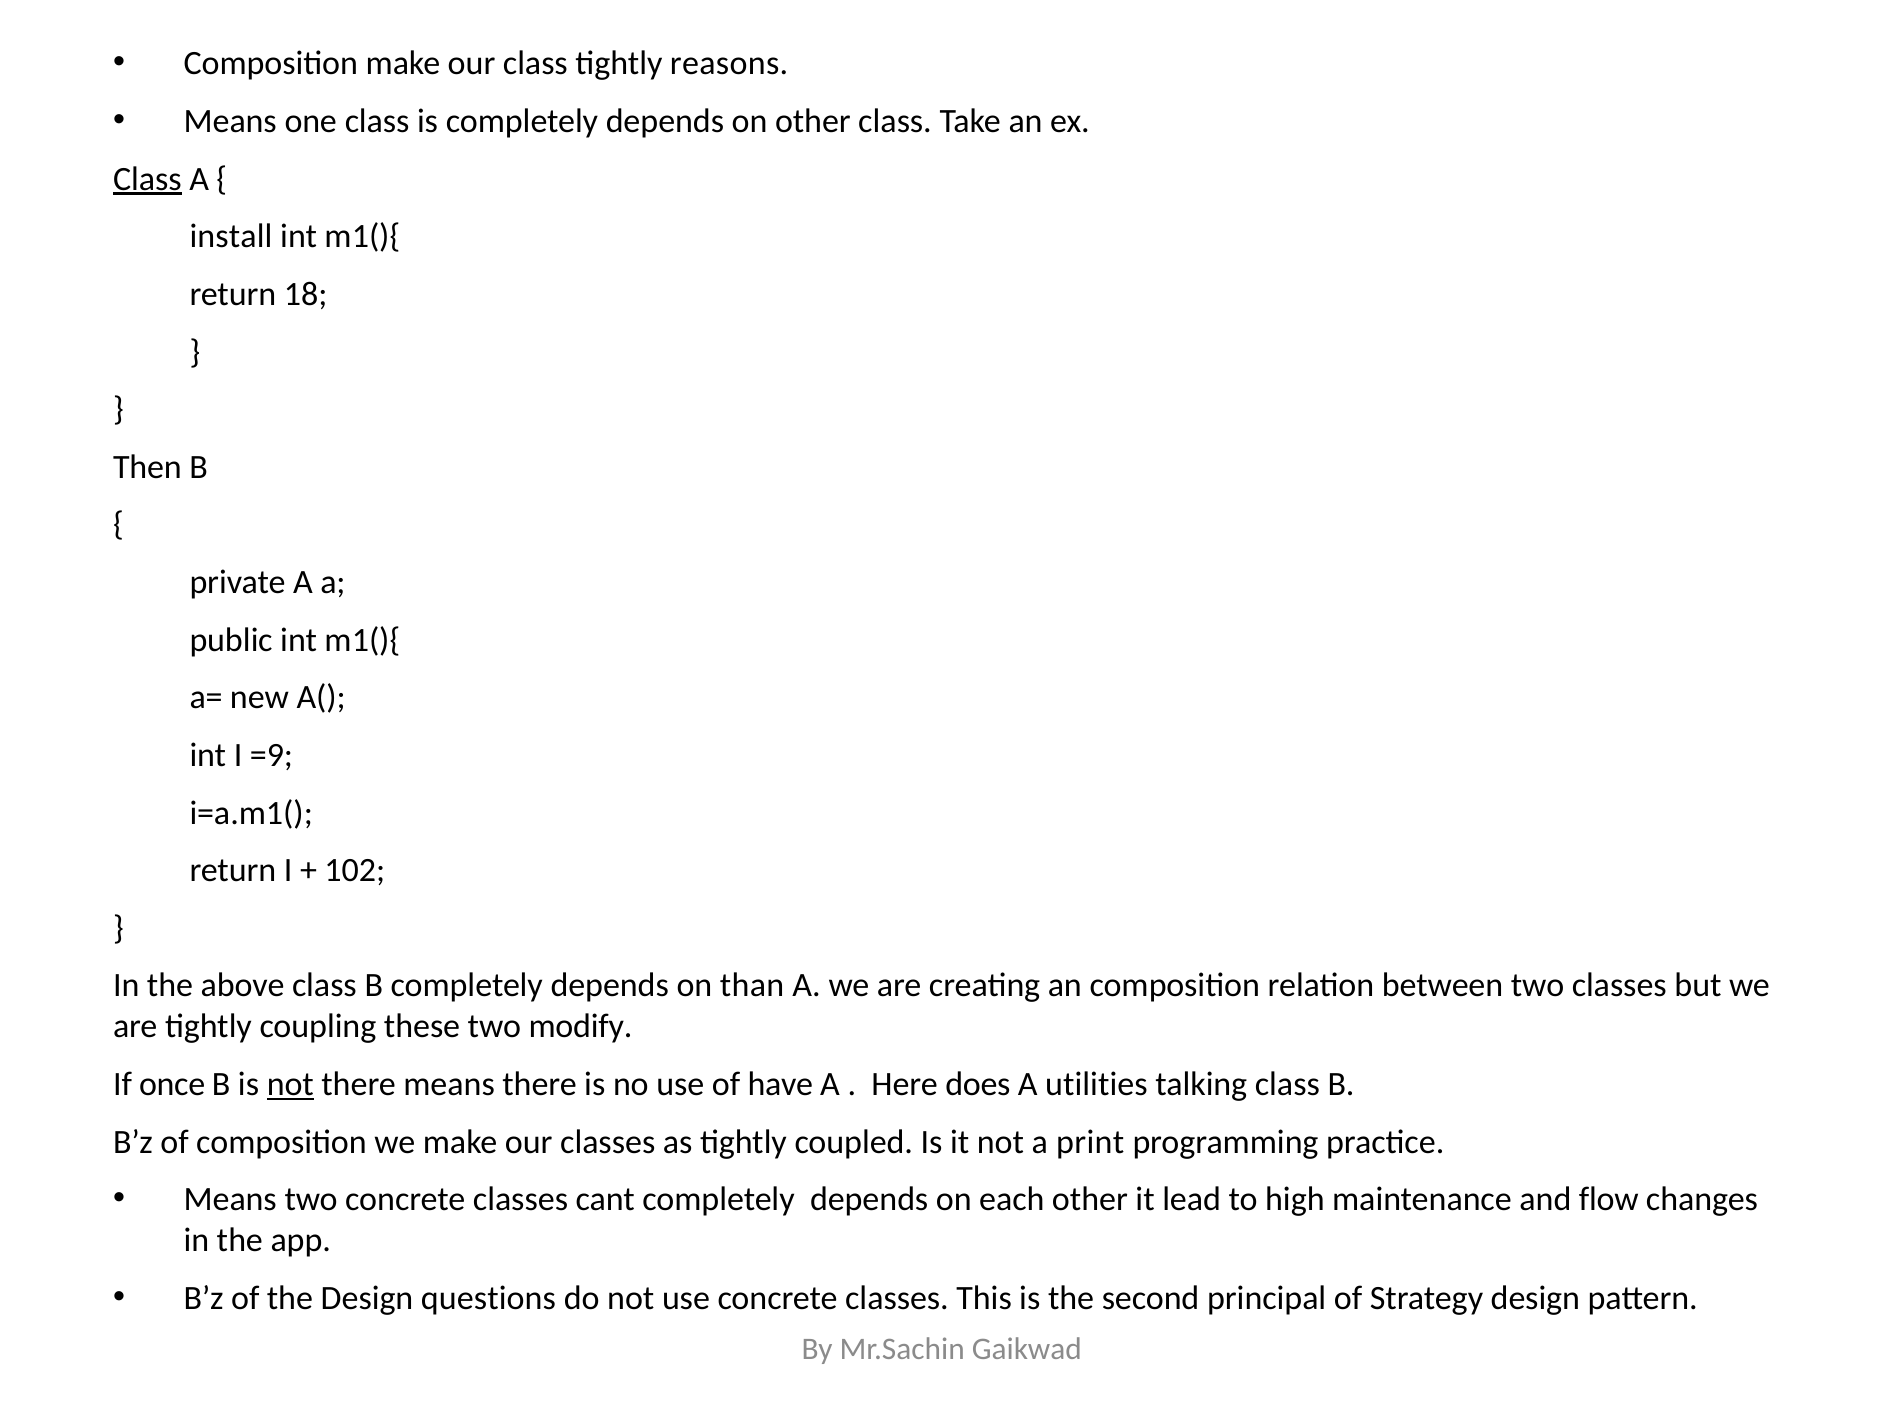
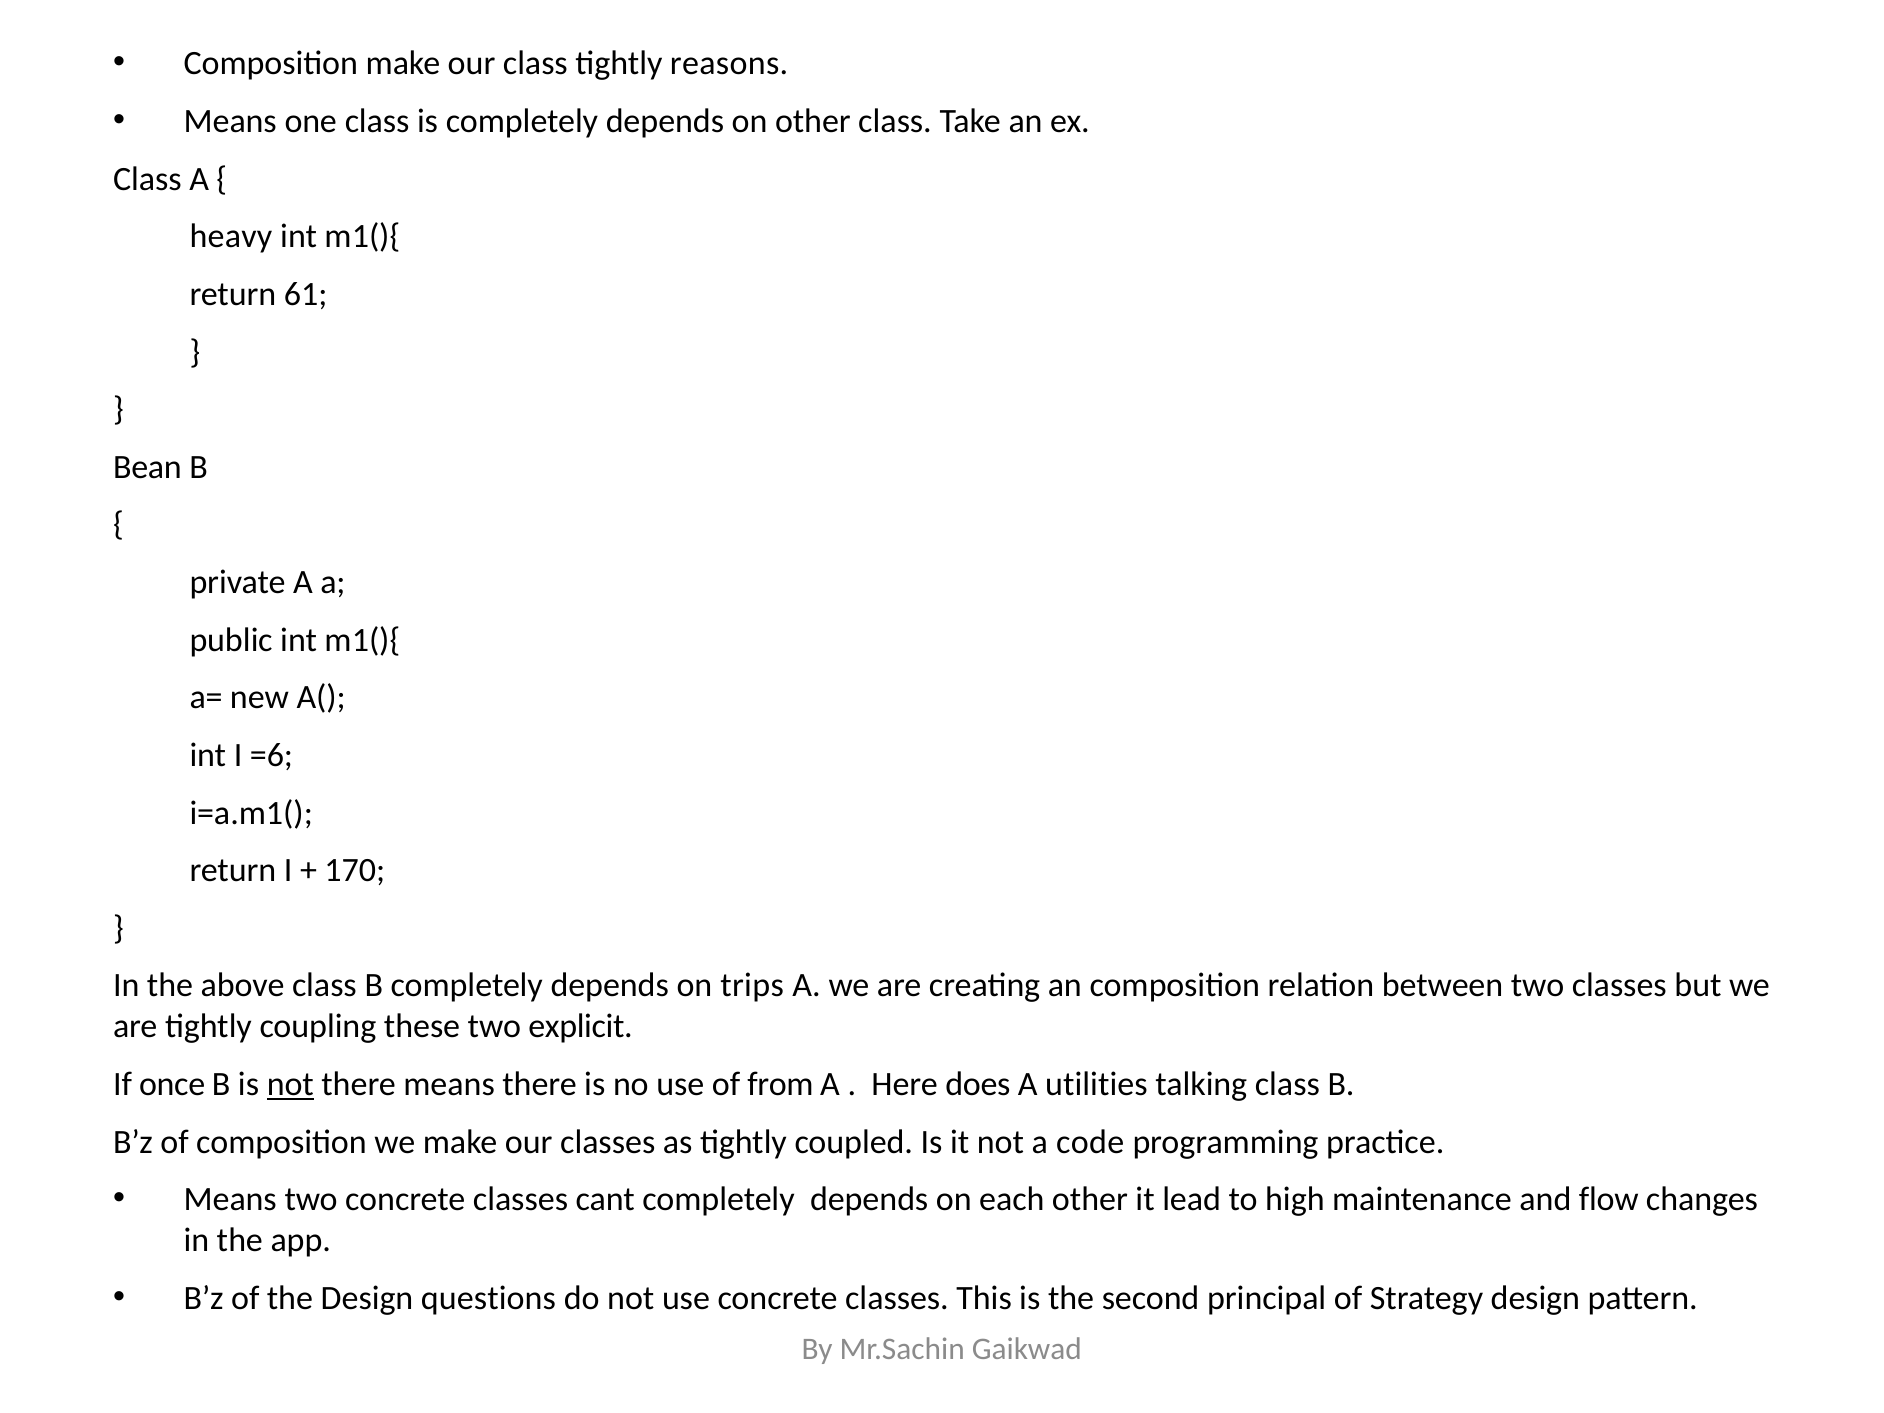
Class at (147, 179) underline: present -> none
install: install -> heavy
18: 18 -> 61
Then: Then -> Bean
=9: =9 -> =6
102: 102 -> 170
than: than -> trips
modify: modify -> explicit
have: have -> from
print: print -> code
